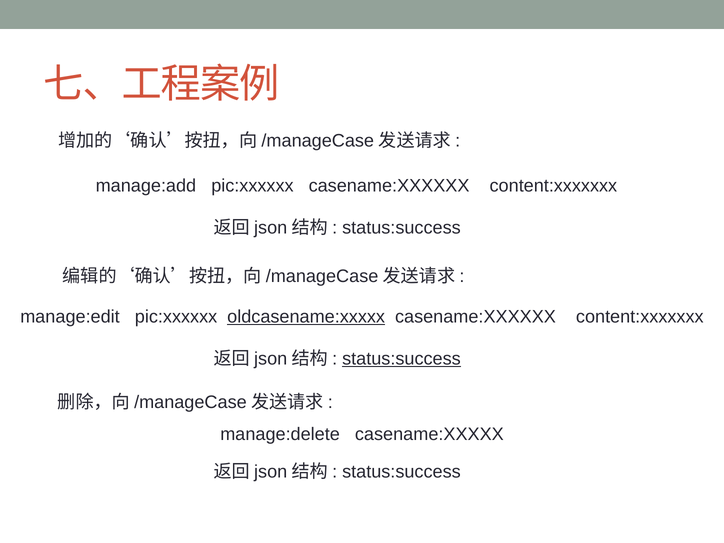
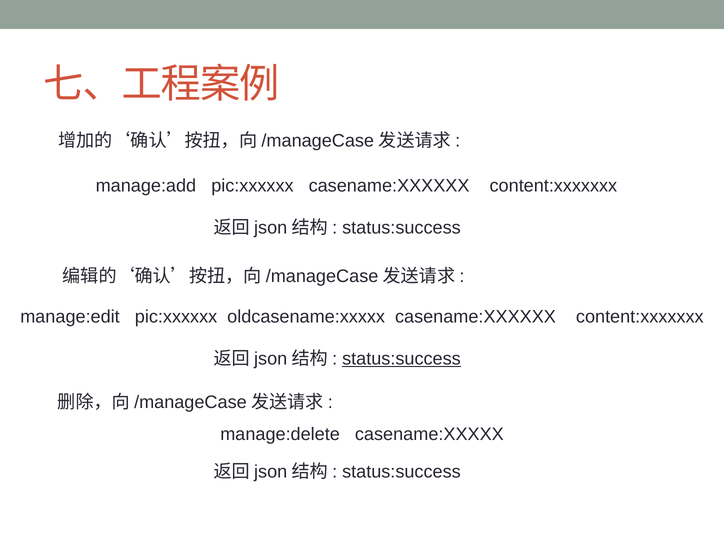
oldcasename:xxxxx underline: present -> none
